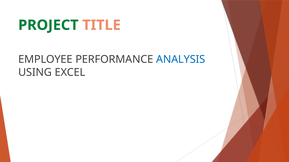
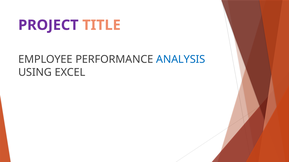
PROJECT colour: green -> purple
